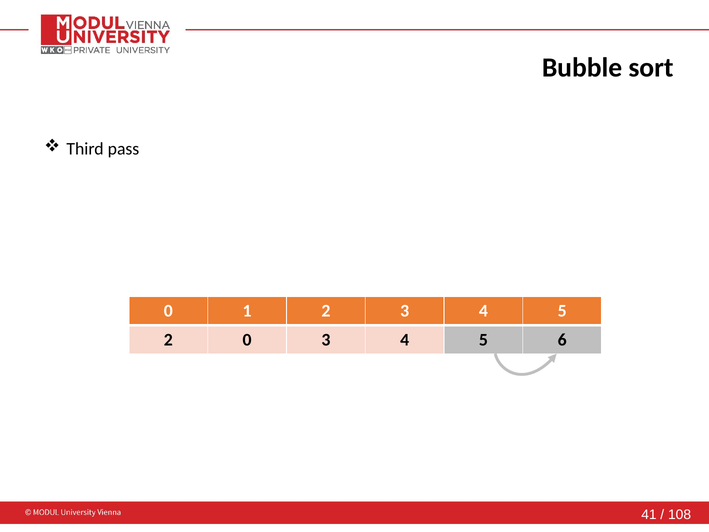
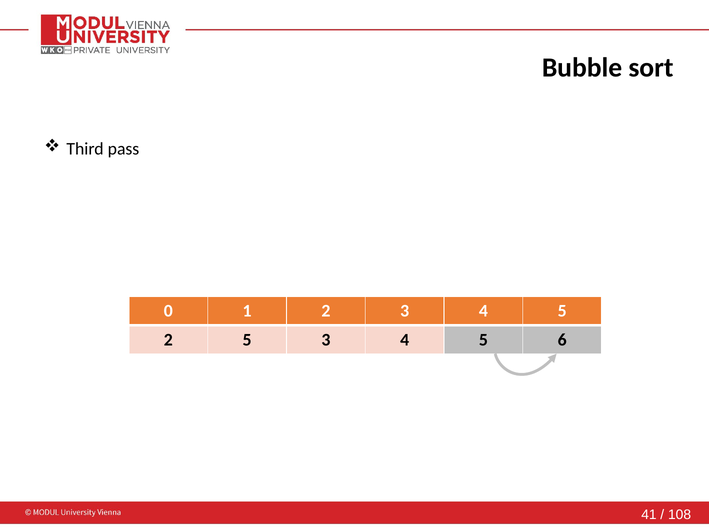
2 0: 0 -> 5
